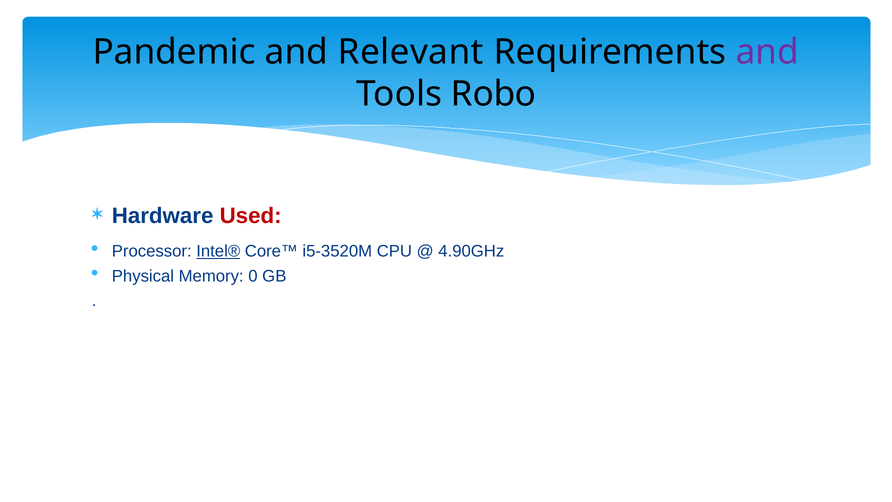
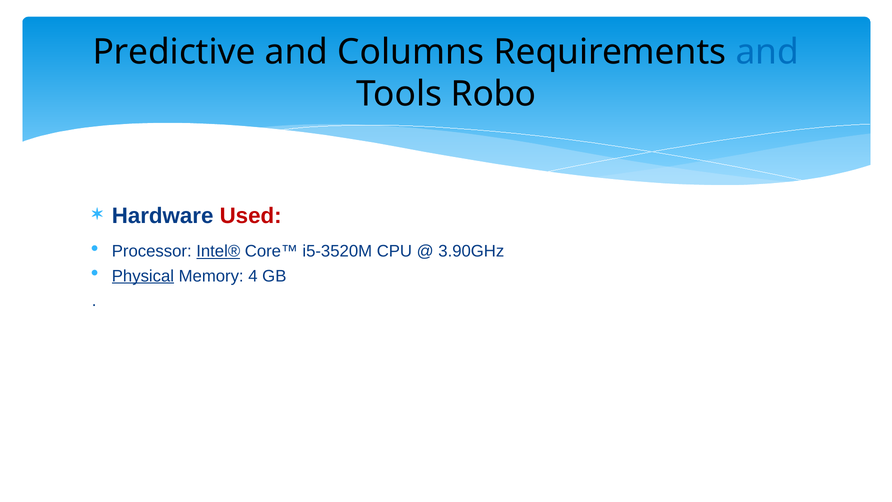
Pandemic: Pandemic -> Predictive
Relevant: Relevant -> Columns
and at (767, 52) colour: purple -> blue
4.90GHz: 4.90GHz -> 3.90GHz
Physical underline: none -> present
0: 0 -> 4
